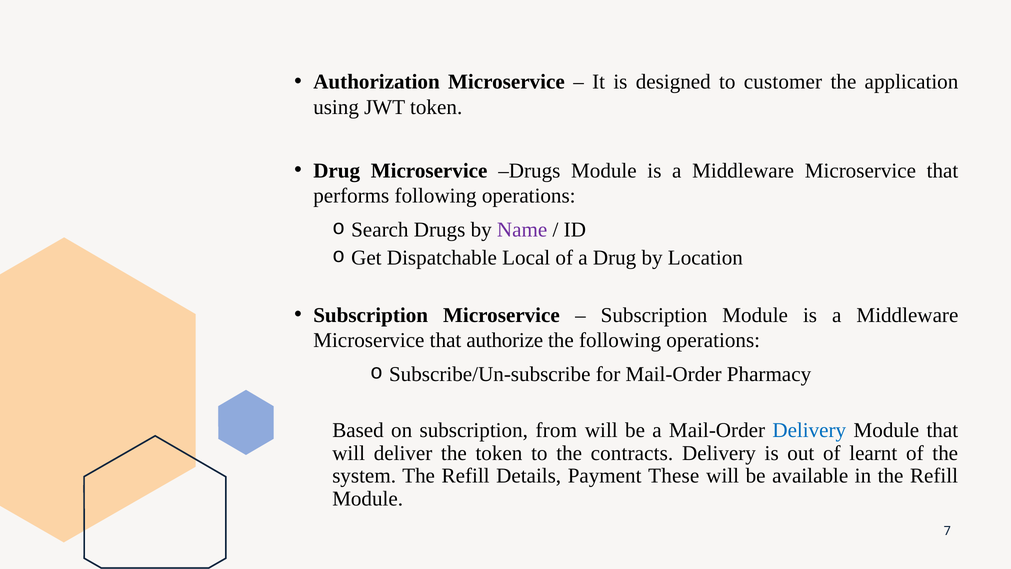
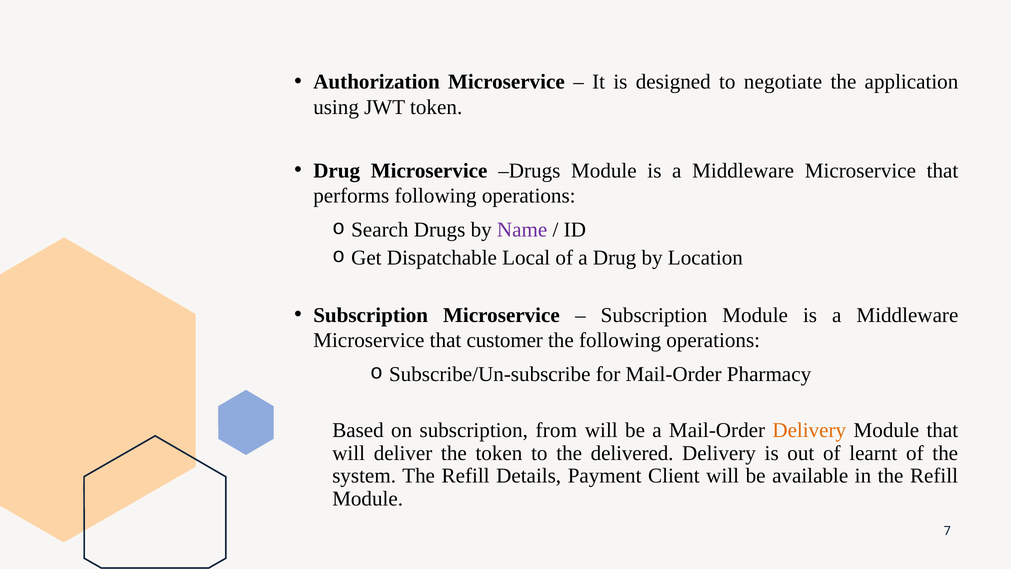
customer: customer -> negotiate
authorize: authorize -> customer
Delivery at (809, 430) colour: blue -> orange
contracts: contracts -> delivered
These: These -> Client
